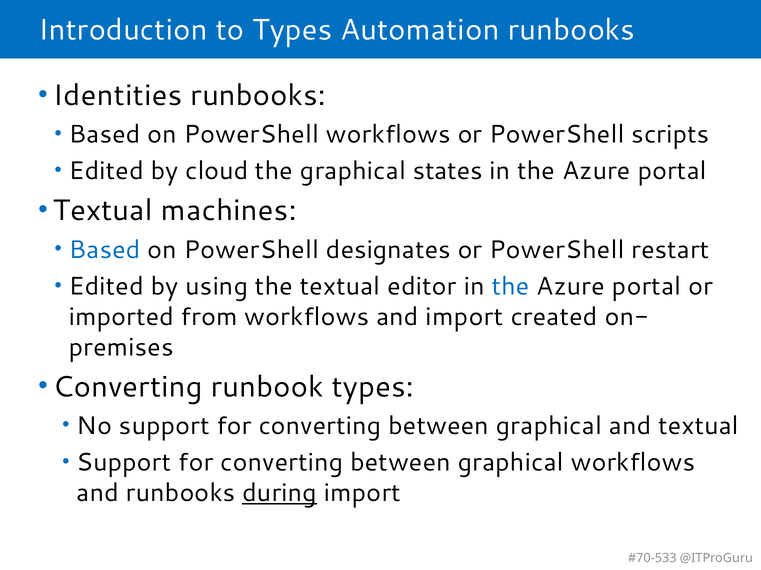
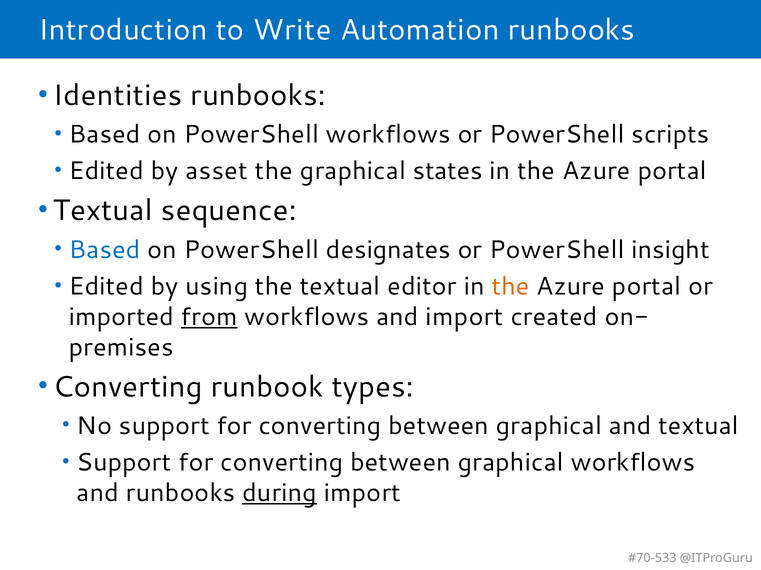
to Types: Types -> Write
cloud: cloud -> asset
machines: machines -> sequence
restart: restart -> insight
the at (511, 287) colour: blue -> orange
from underline: none -> present
